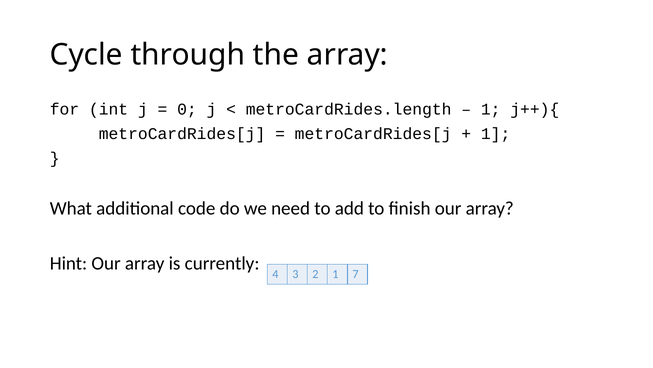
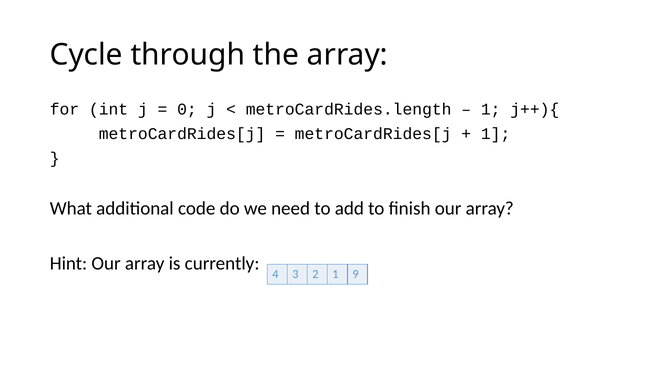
7: 7 -> 9
